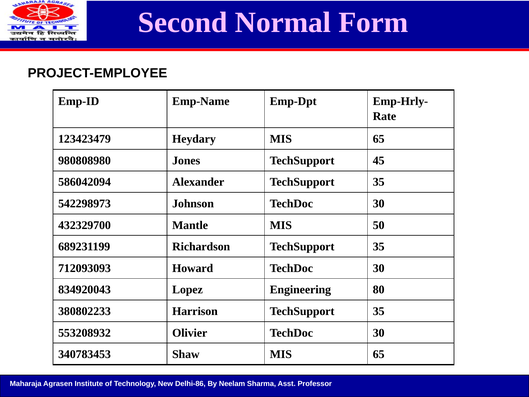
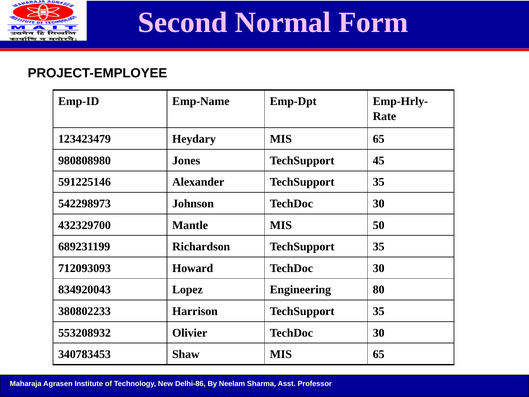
586042094: 586042094 -> 591225146
